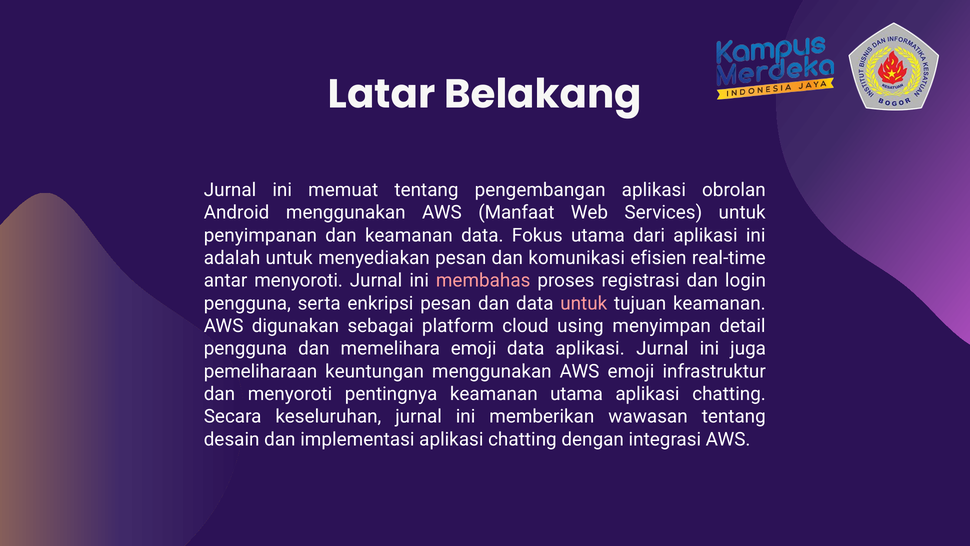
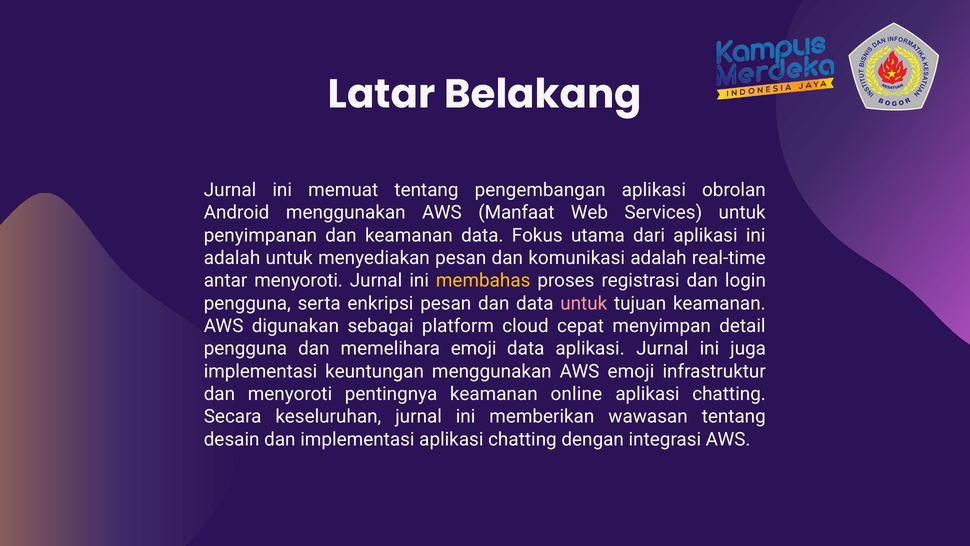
komunikasi efisien: efisien -> adalah
membahas colour: pink -> yellow
using: using -> cepat
pemeliharaan at (261, 371): pemeliharaan -> implementasi
keamanan utama: utama -> online
